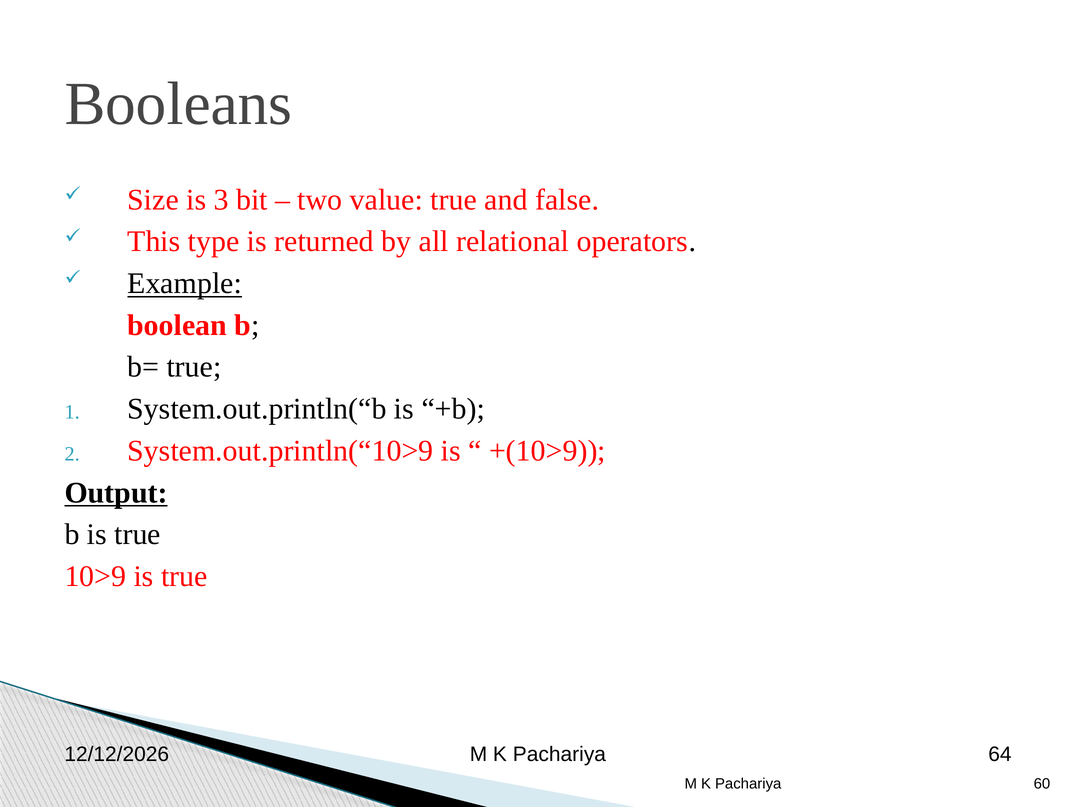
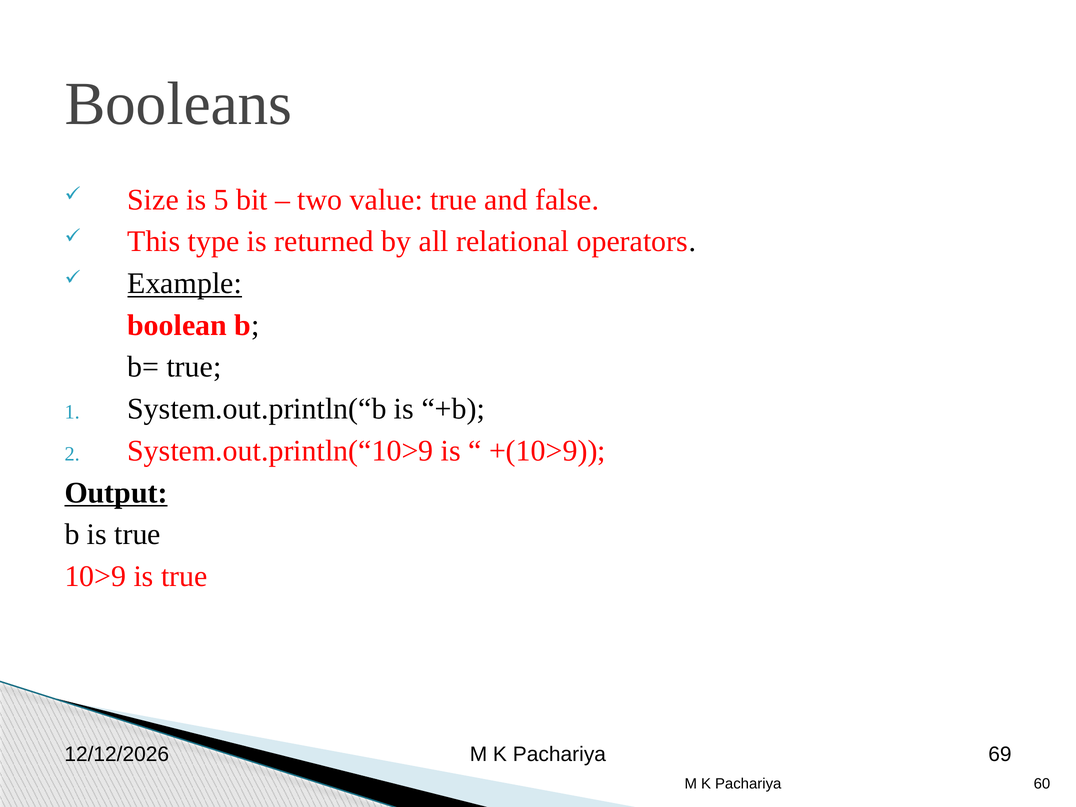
3: 3 -> 5
64: 64 -> 69
